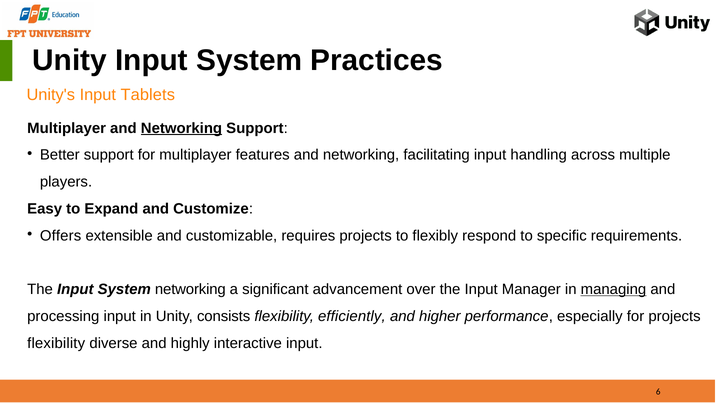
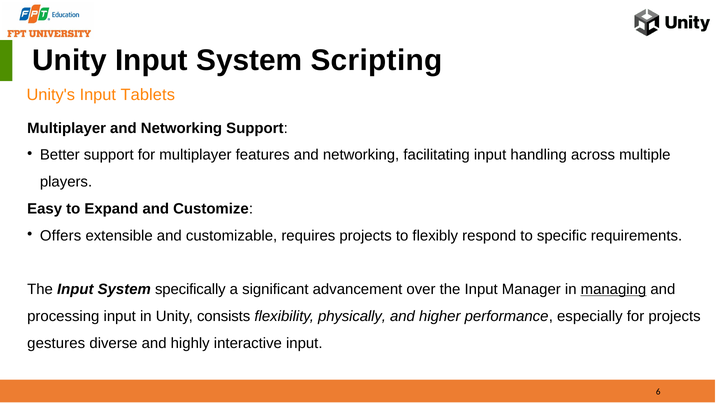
Practices: Practices -> Scripting
Networking at (181, 128) underline: present -> none
System networking: networking -> specifically
efficiently: efficiently -> physically
flexibility at (56, 343): flexibility -> gestures
